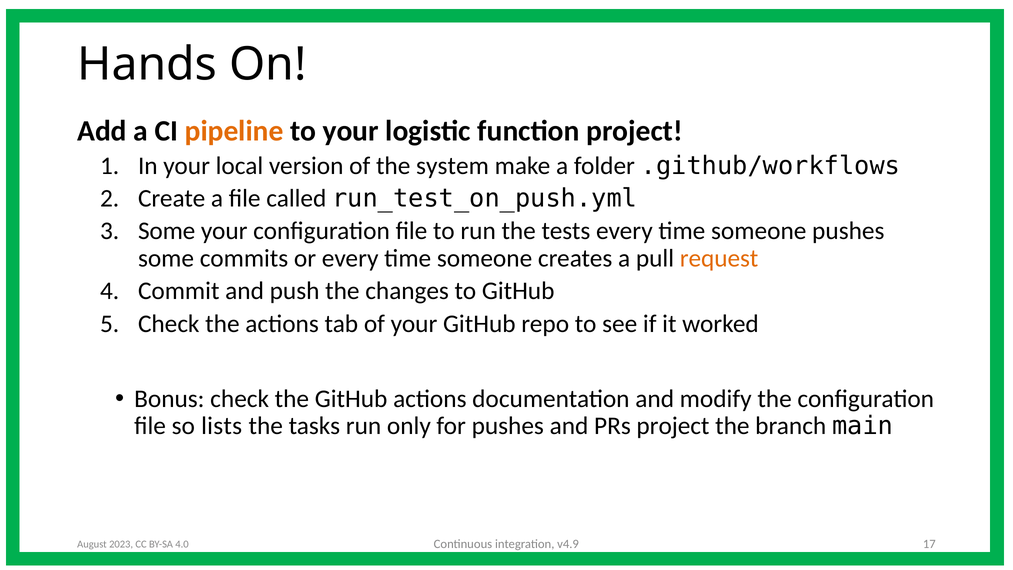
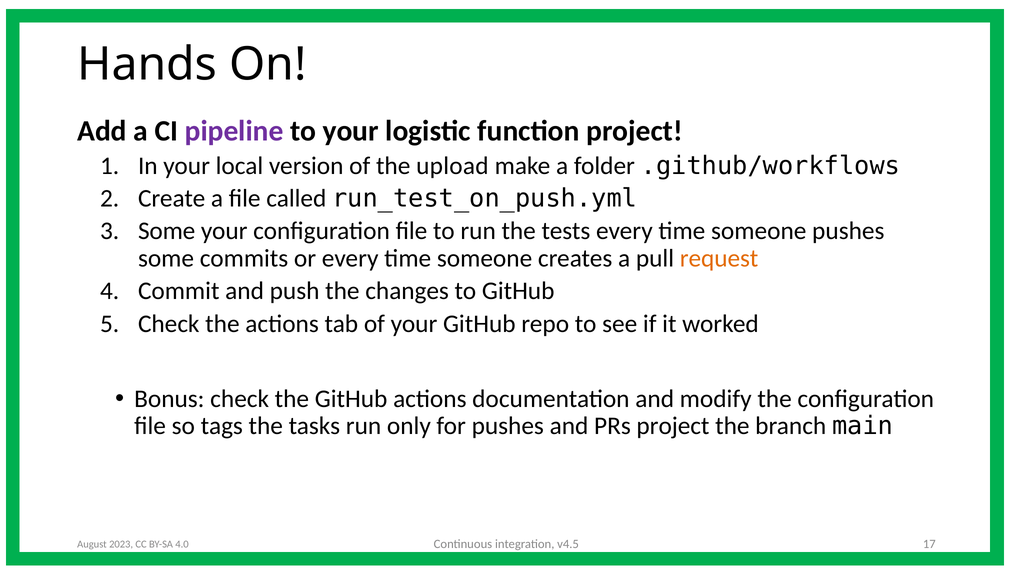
pipeline colour: orange -> purple
system: system -> upload
lists: lists -> tags
v4.9: v4.9 -> v4.5
